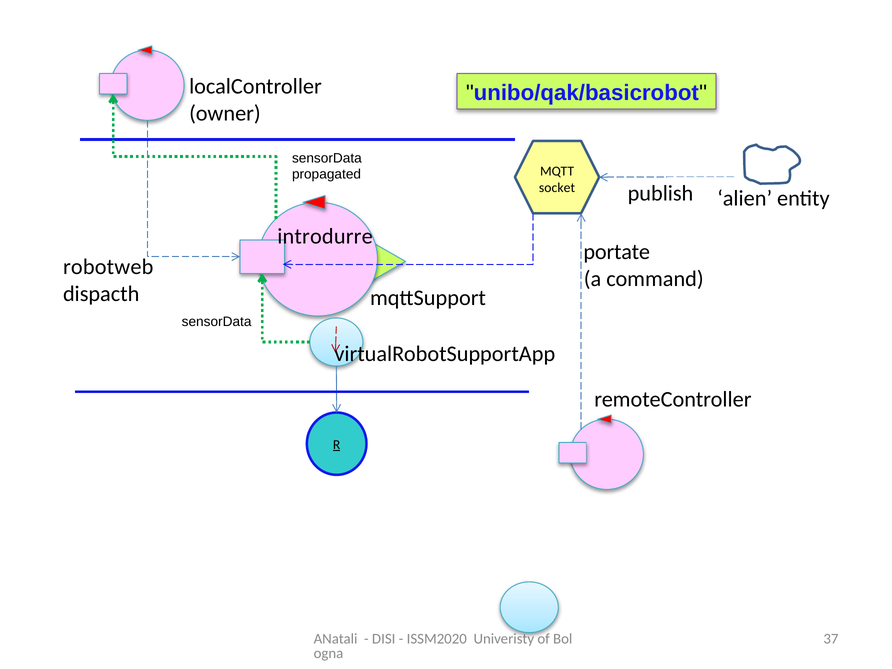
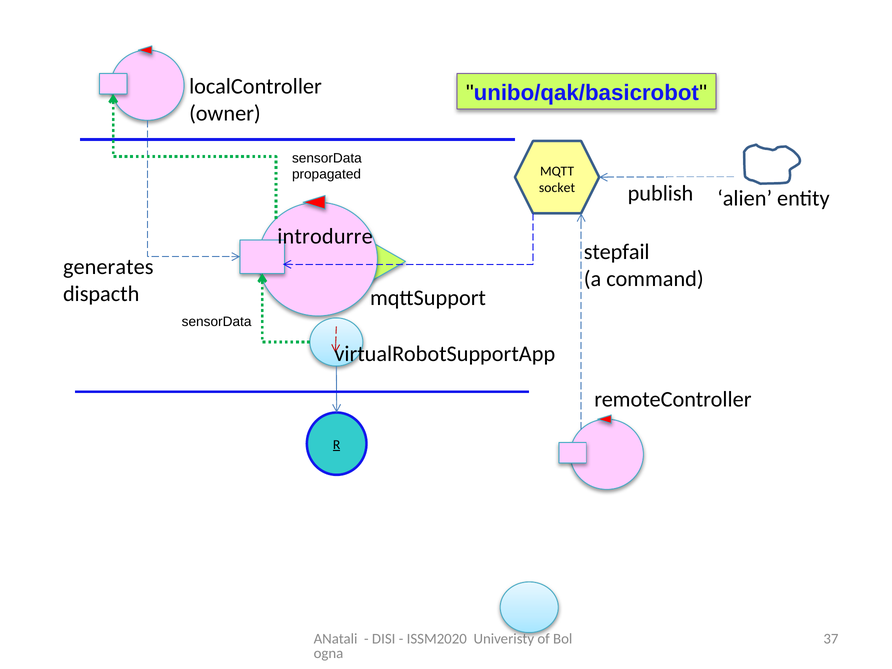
portate: portate -> stepfail
robotweb: robotweb -> generates
